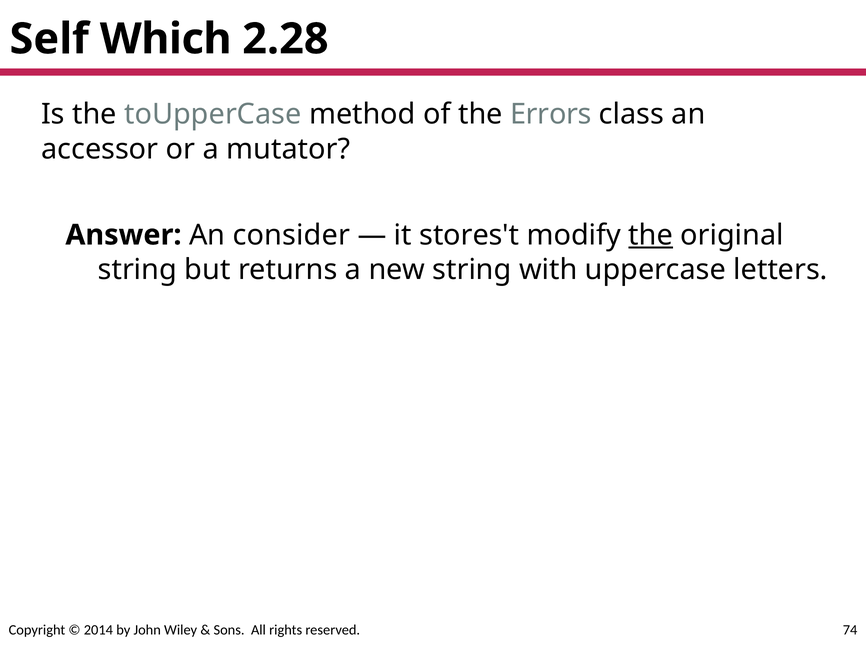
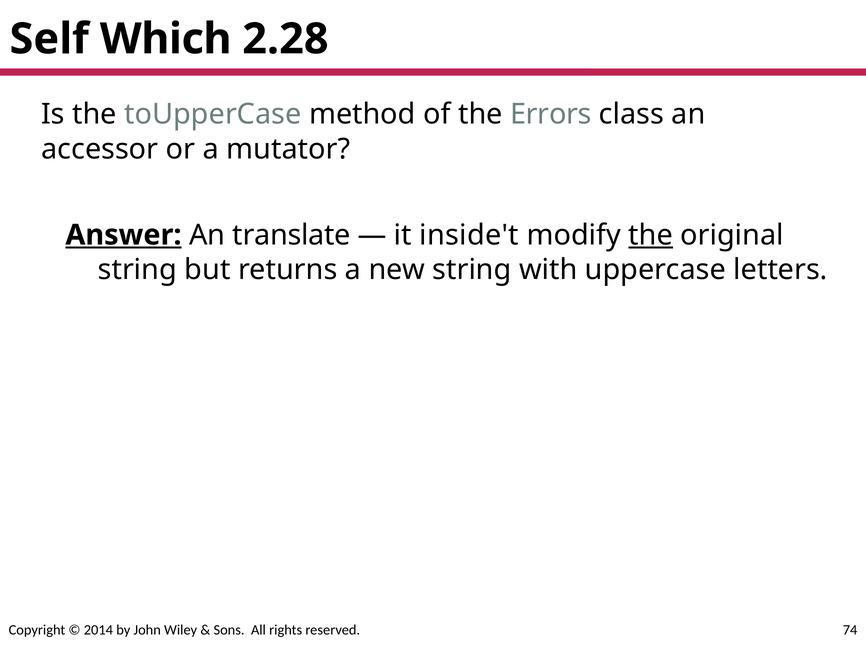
Answer underline: none -> present
consider: consider -> translate
stores't: stores't -> inside't
